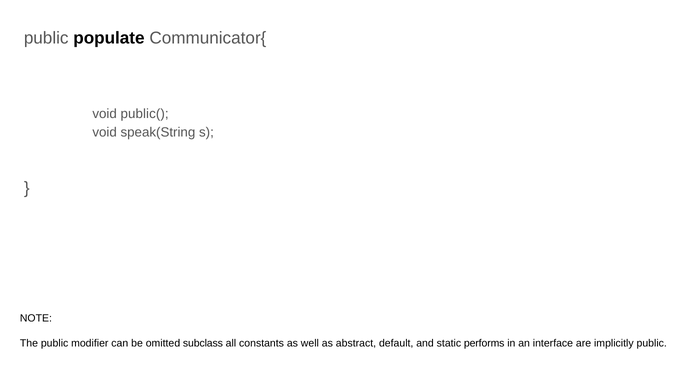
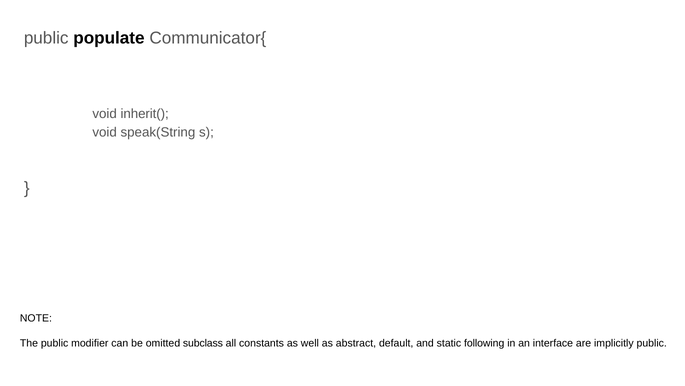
public(: public( -> inherit(
performs: performs -> following
